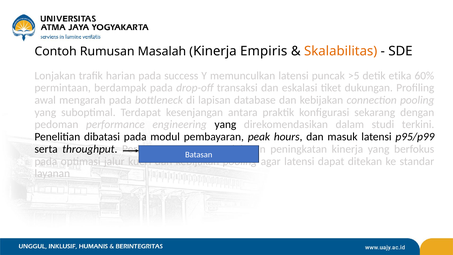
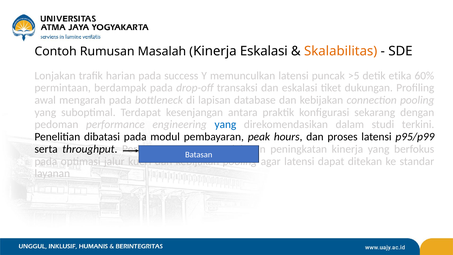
Kinerja Empiris: Empiris -> Eskalasi
yang at (225, 124) colour: black -> blue
masuk: masuk -> proses
